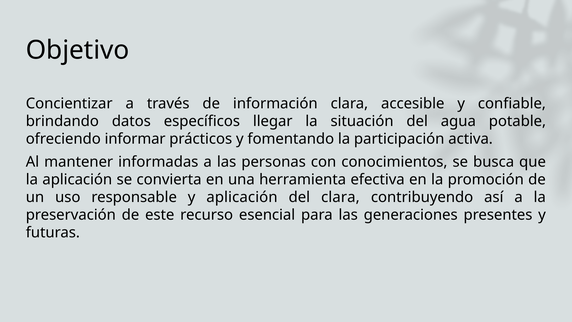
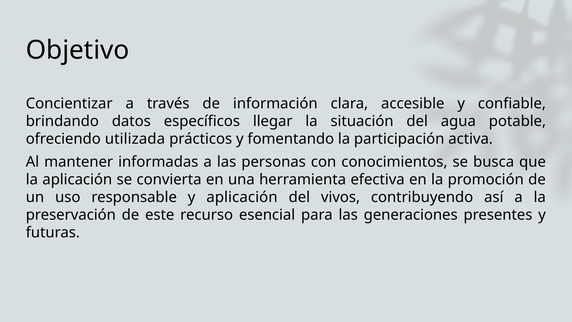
informar: informar -> utilizada
del clara: clara -> vivos
